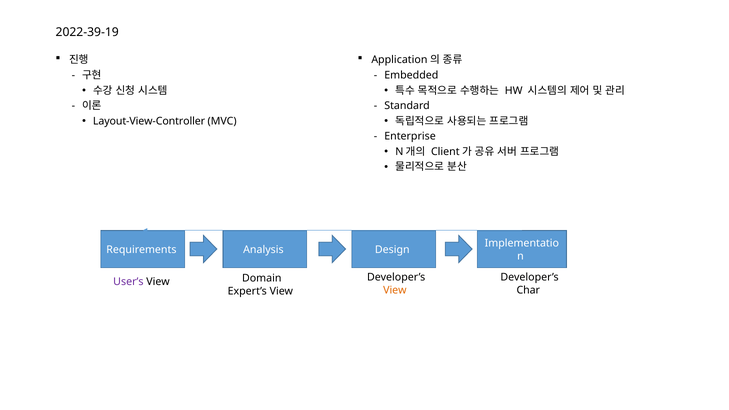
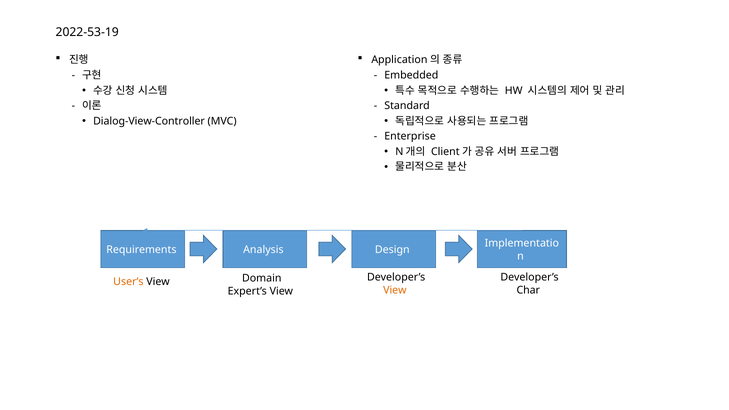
2022-39-19: 2022-39-19 -> 2022-53-19
Layout-View-Controller: Layout-View-Controller -> Dialog-View-Controller
User’s colour: purple -> orange
